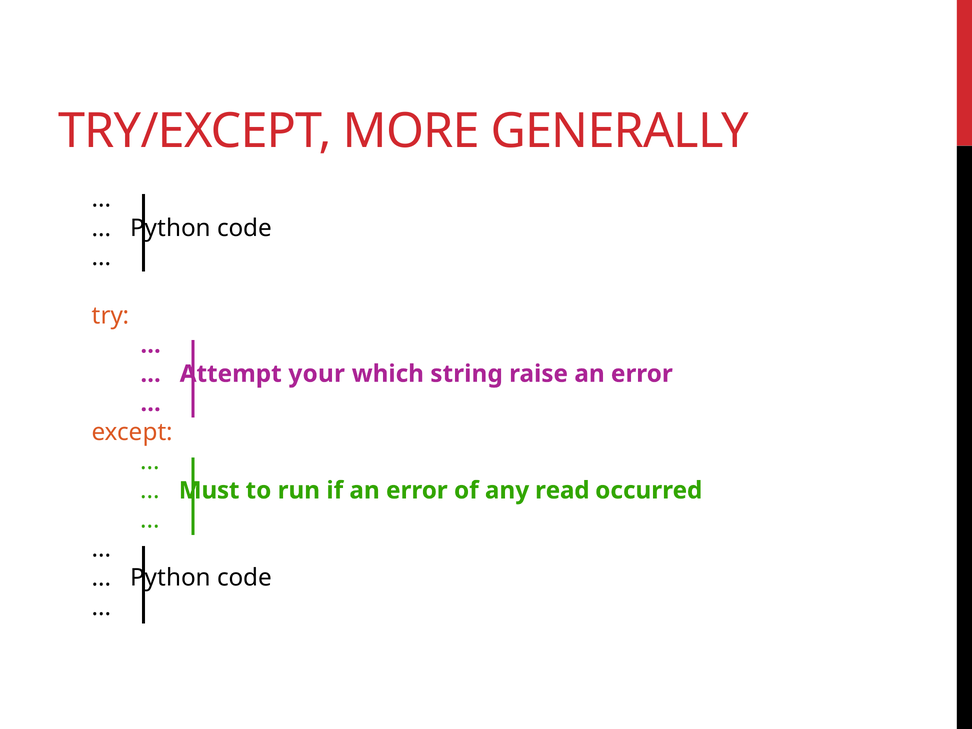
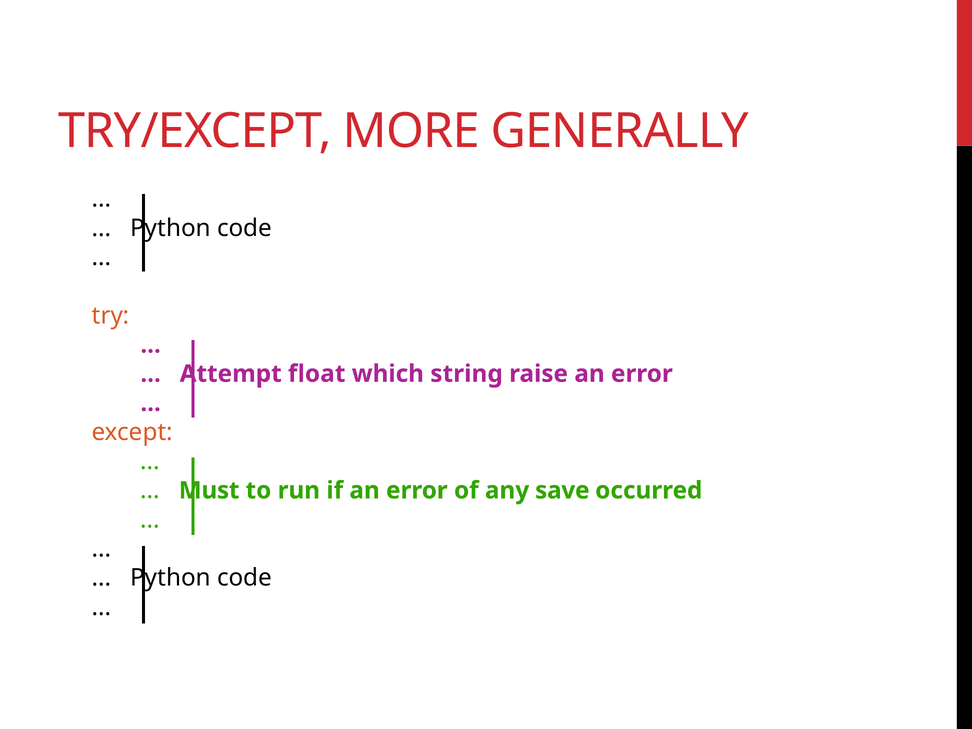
your: your -> float
read: read -> save
